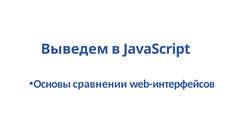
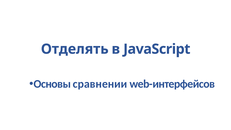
Выведем: Выведем -> Отделять
